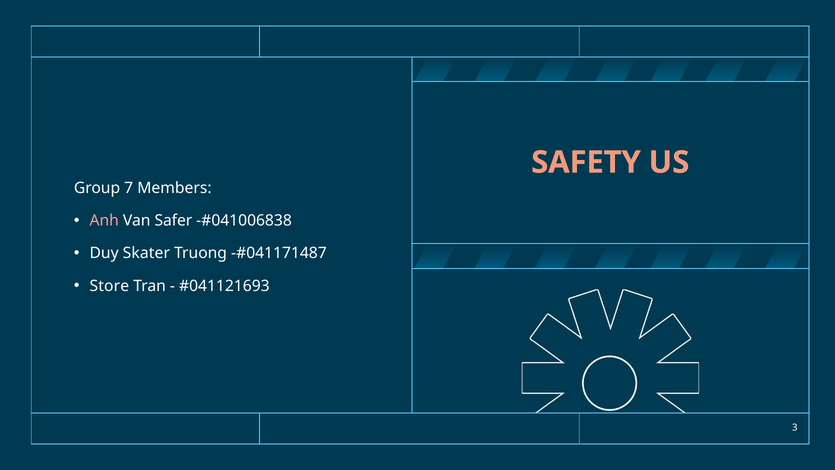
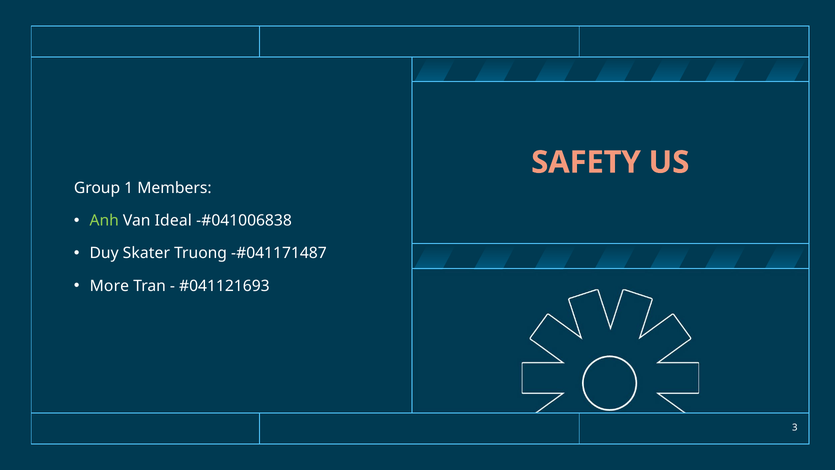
7: 7 -> 1
Anh colour: pink -> light green
Safer: Safer -> Ideal
Store: Store -> More
